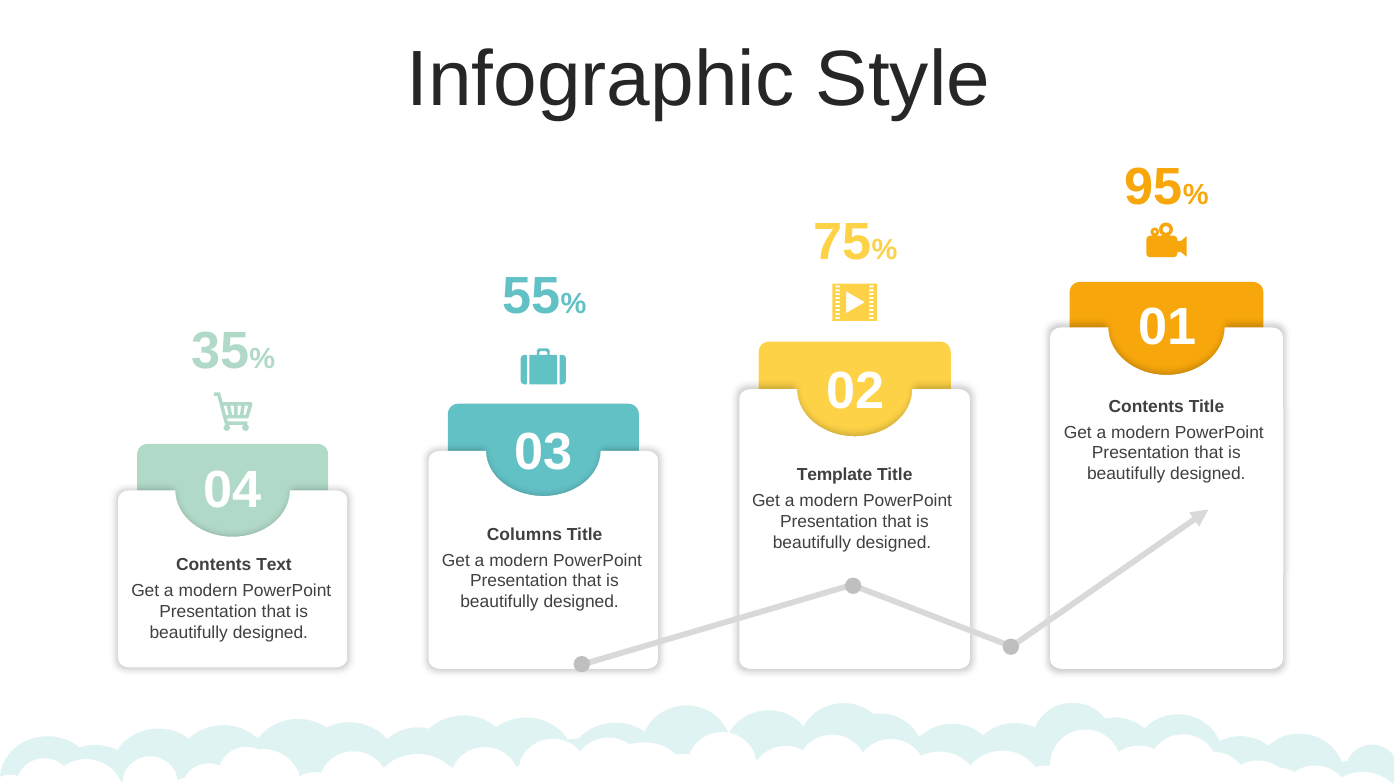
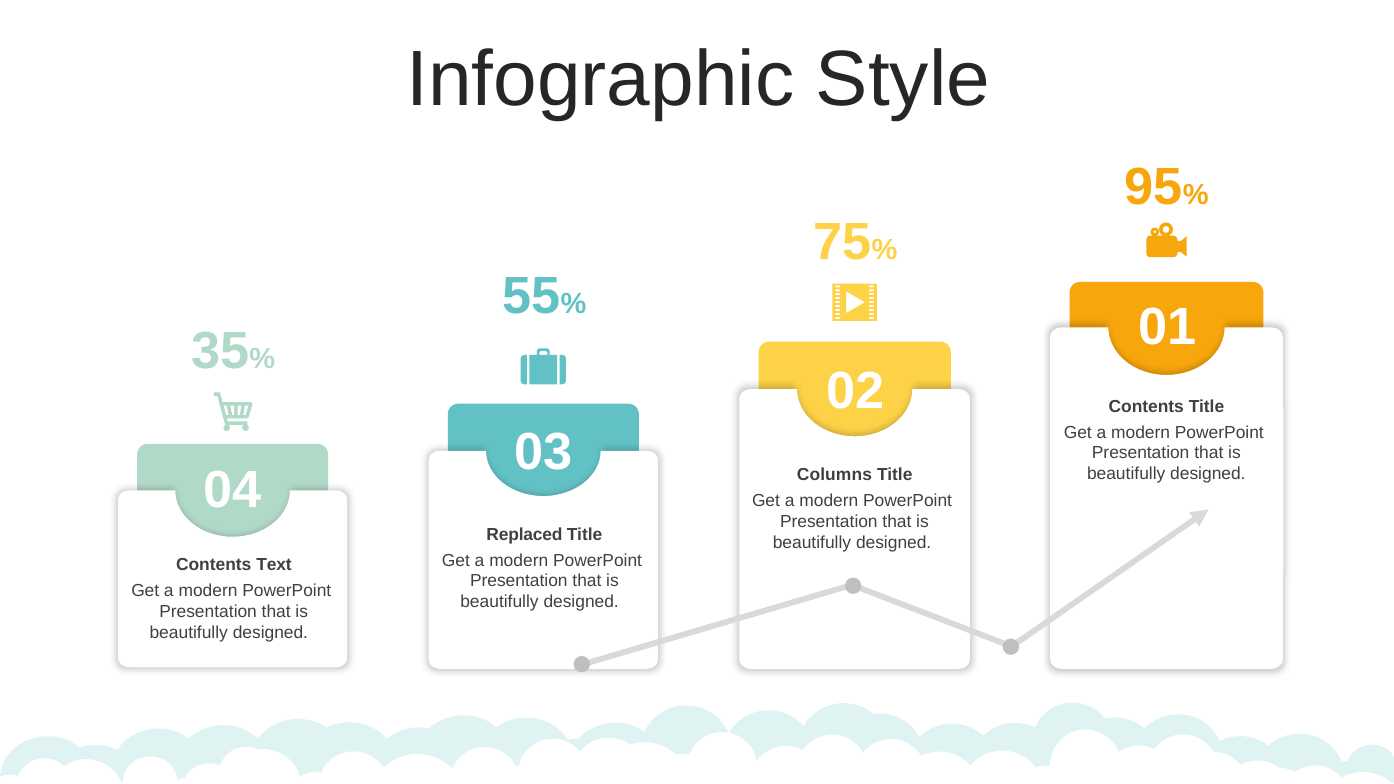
Template: Template -> Columns
Columns: Columns -> Replaced
